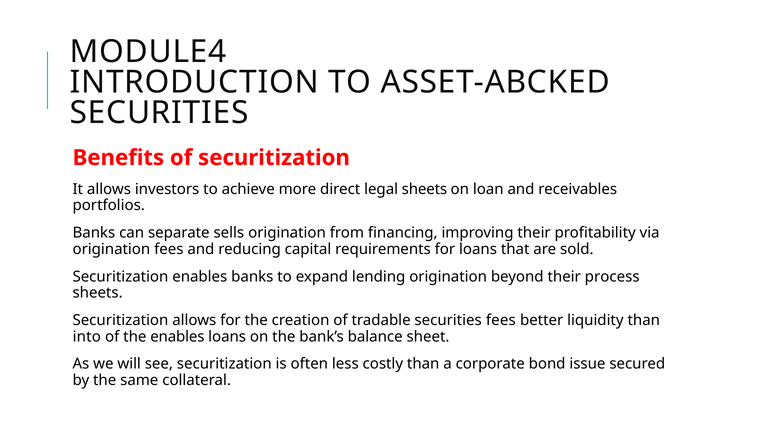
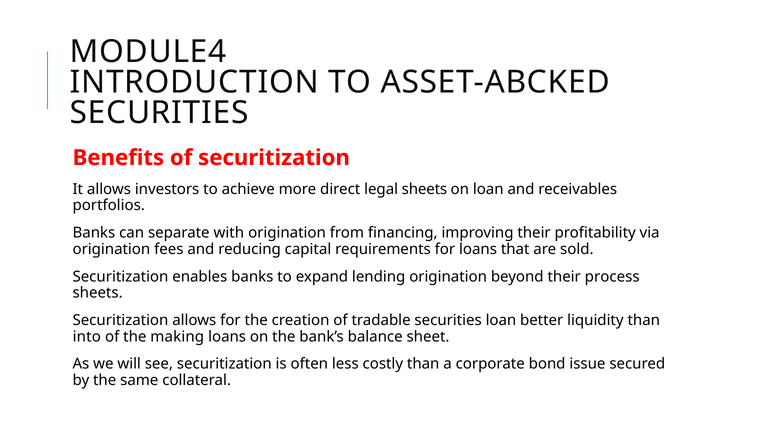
sells: sells -> with
securities fees: fees -> loan
the enables: enables -> making
